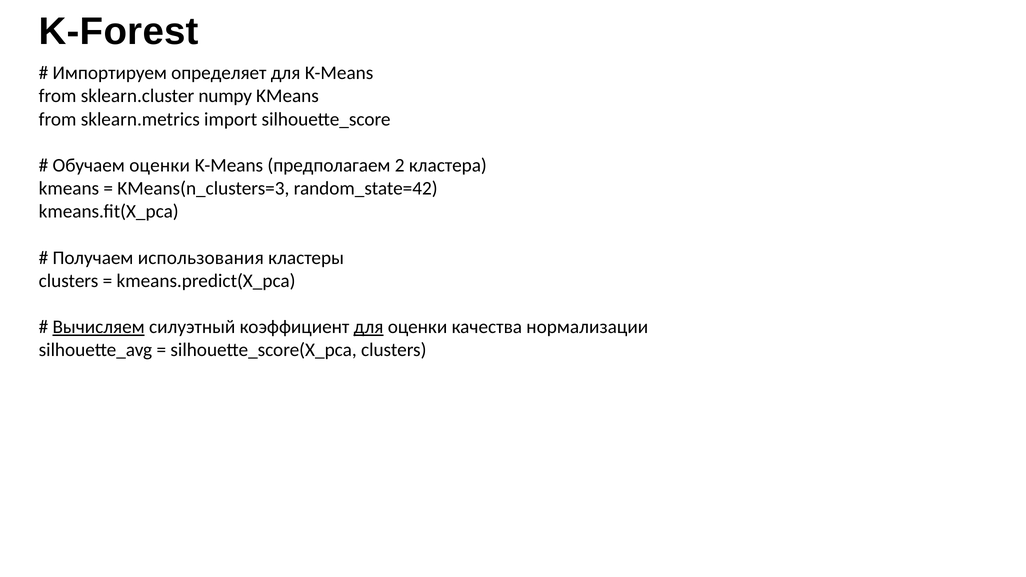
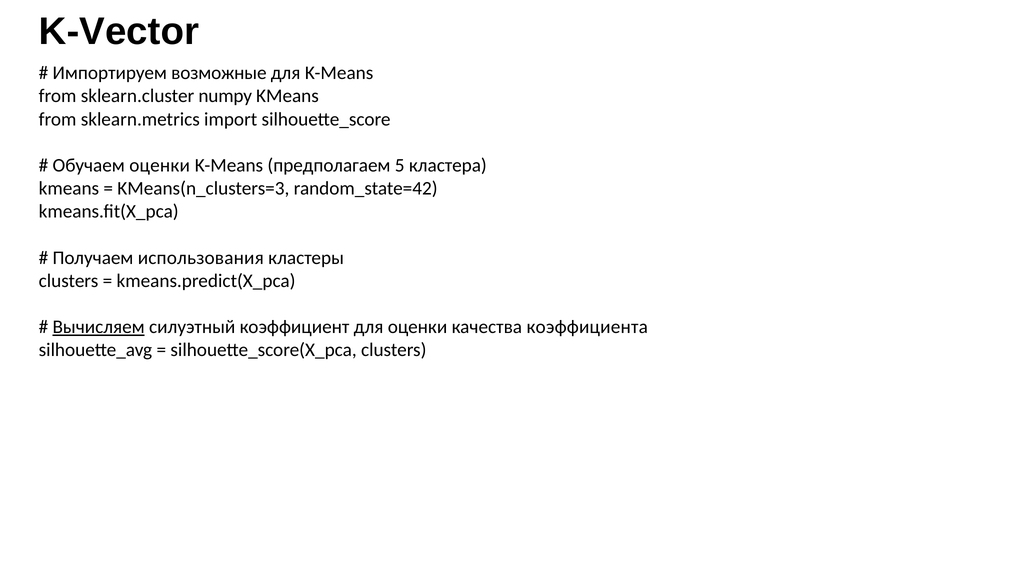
K-Forest: K-Forest -> K-Vector
определяет: определяет -> возможные
2: 2 -> 5
для at (369, 327) underline: present -> none
нормализации: нормализации -> коэффициента
